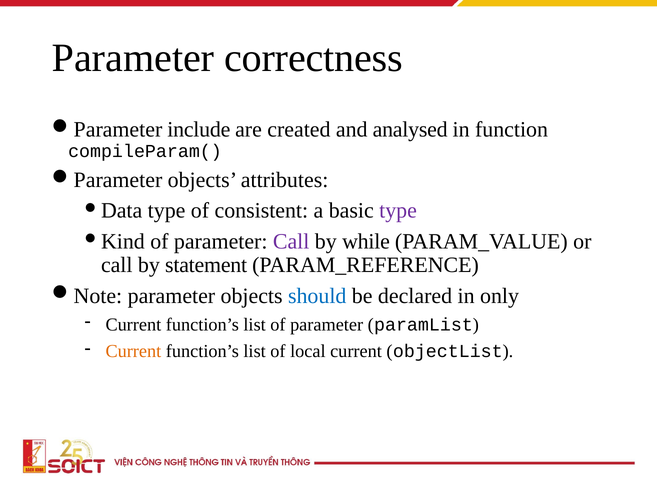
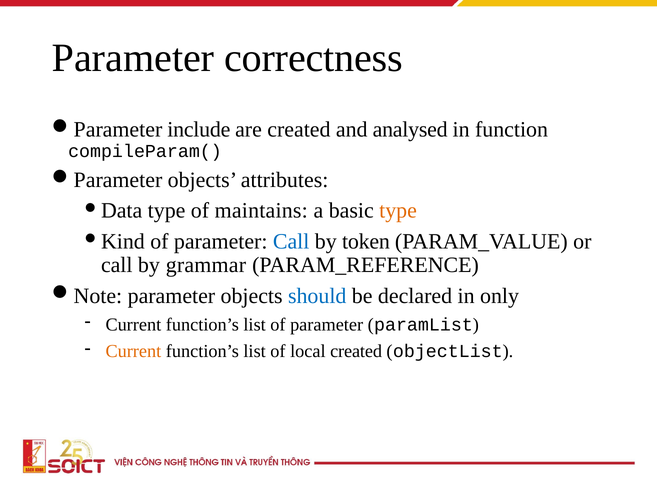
consistent: consistent -> maintains
type at (398, 211) colour: purple -> orange
Call at (291, 241) colour: purple -> blue
while: while -> token
statement: statement -> grammar
local current: current -> created
